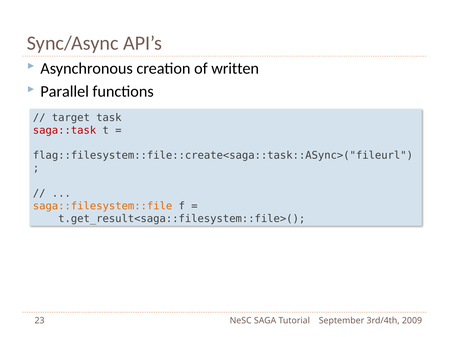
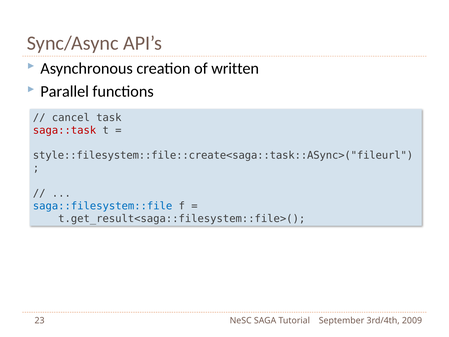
target: target -> cancel
flag::filesystem::file::create<saga::task::ASync>("fileurl: flag::filesystem::file::create<saga::task::ASync>("fileurl -> style::filesystem::file::create<saga::task::ASync>("fileurl
saga::filesystem::file colour: orange -> blue
